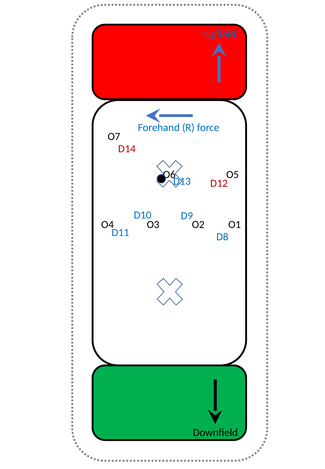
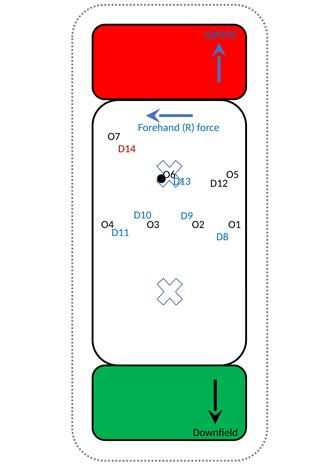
D12 colour: red -> black
